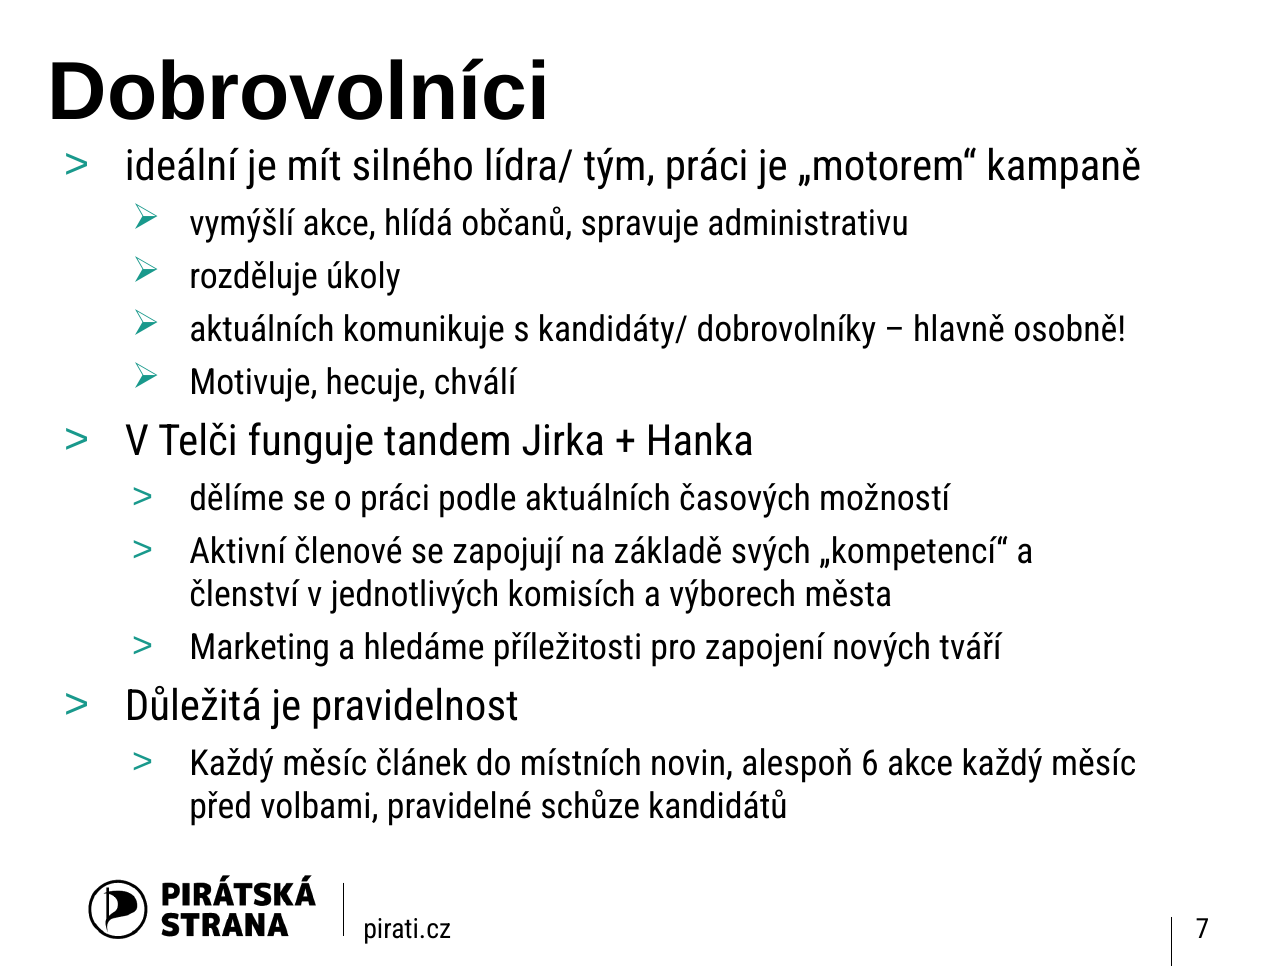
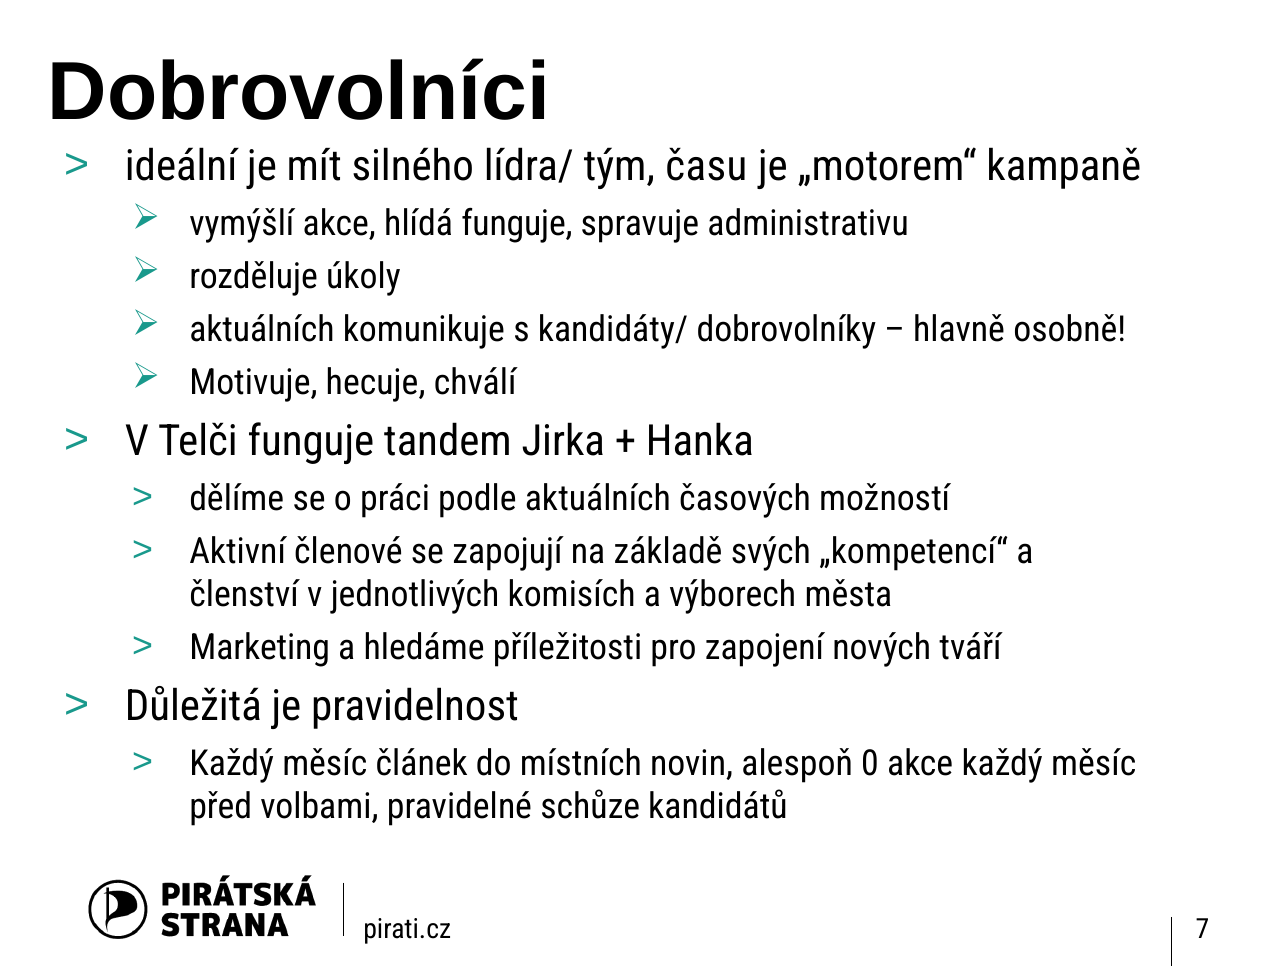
tým práci: práci -> času
hlídá občanů: občanů -> funguje
6: 6 -> 0
